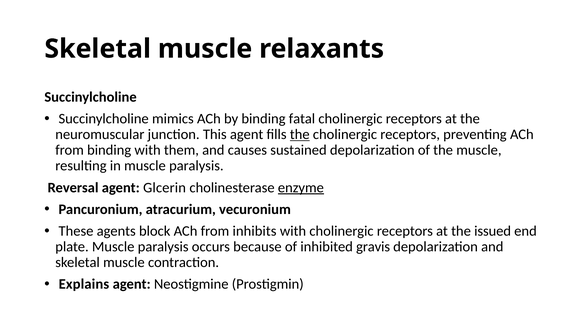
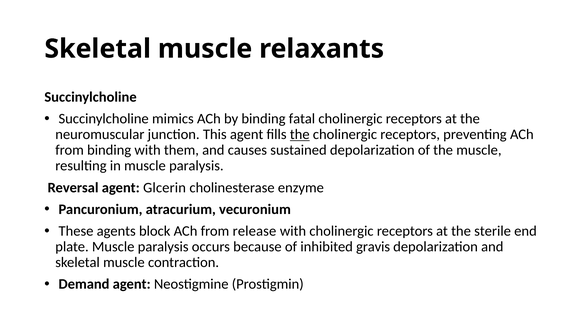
enzyme underline: present -> none
inhibits: inhibits -> release
issued: issued -> sterile
Explains: Explains -> Demand
